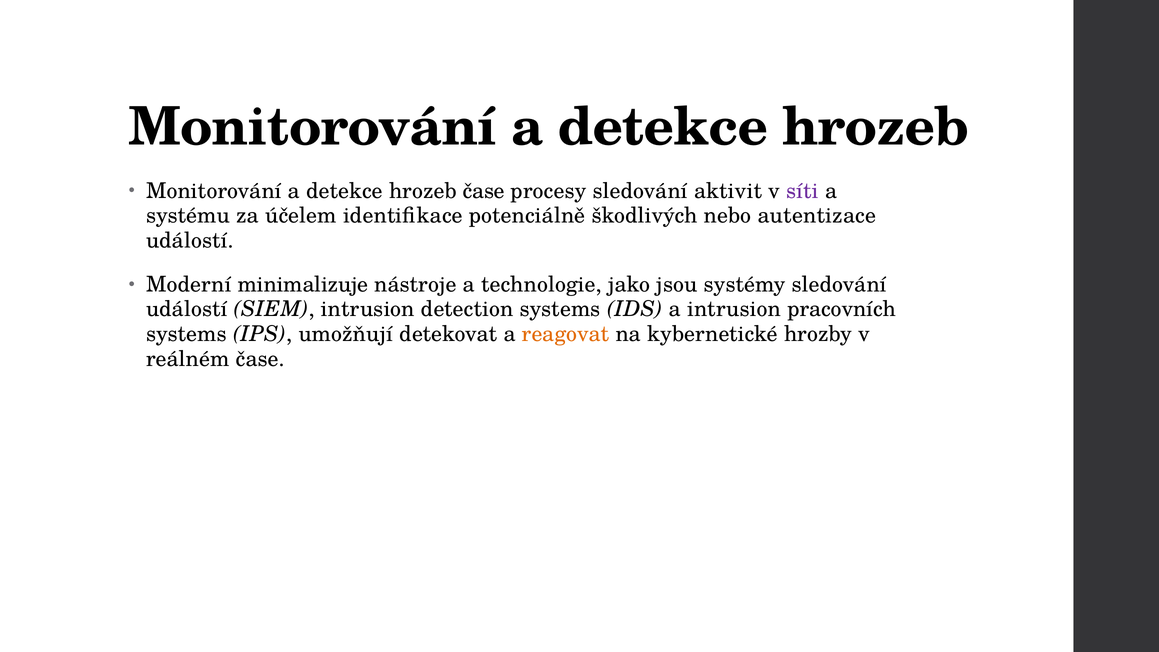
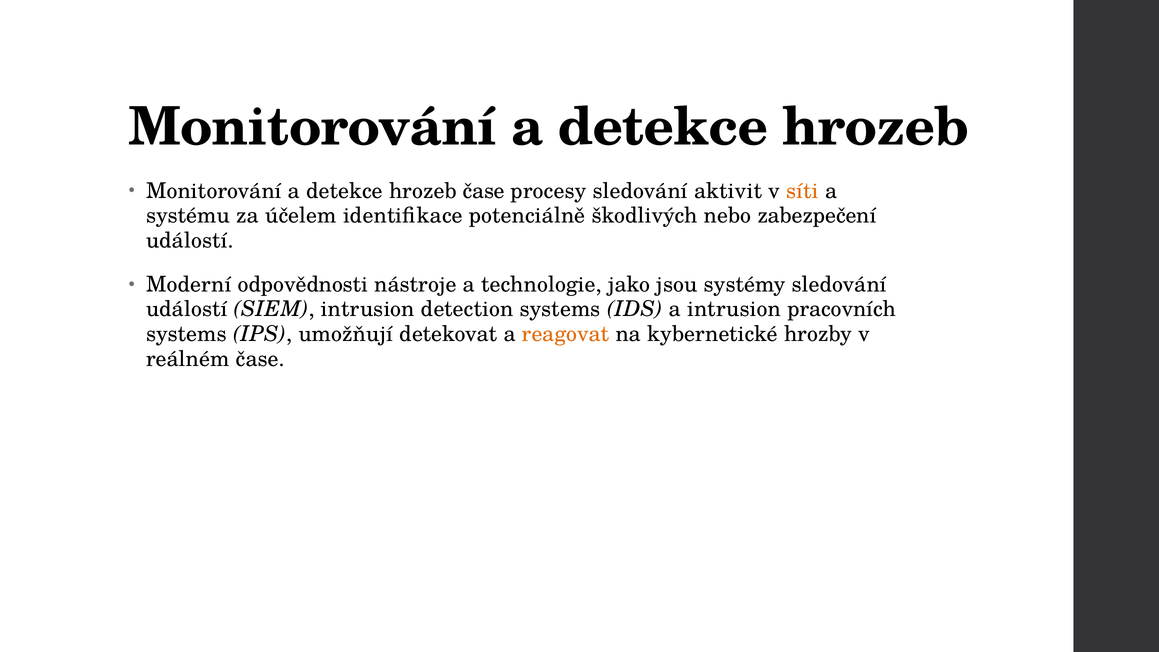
síti colour: purple -> orange
autentizace: autentizace -> zabezpečení
minimalizuje: minimalizuje -> odpovědnosti
